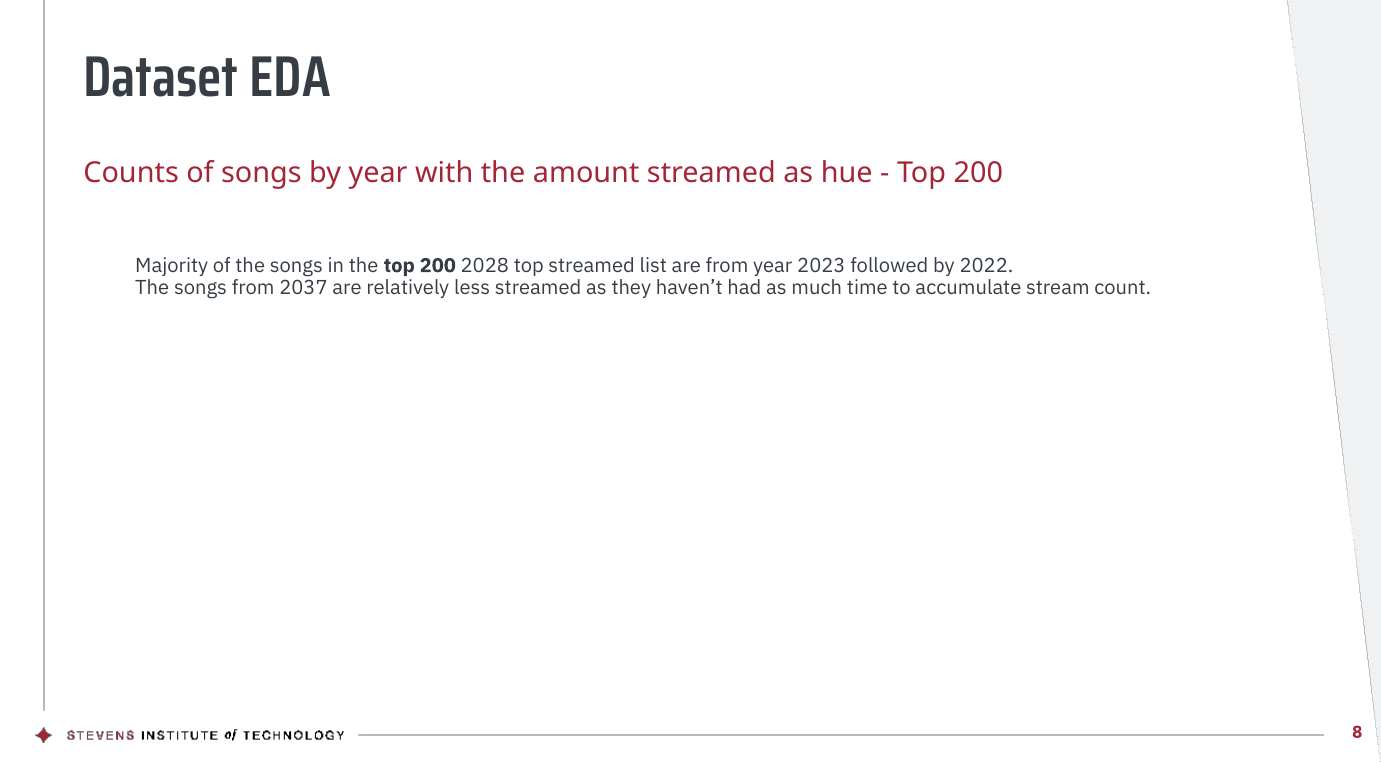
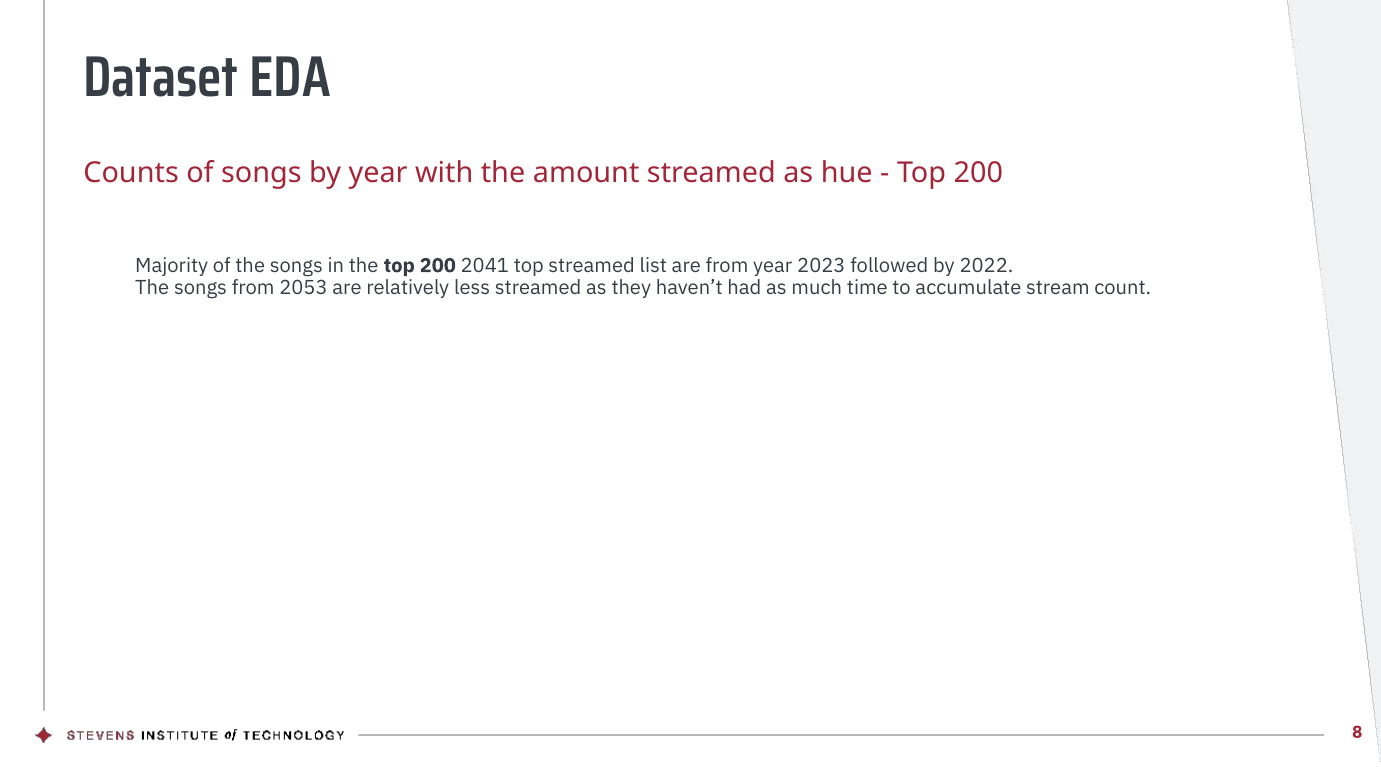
2028: 2028 -> 2041
2037: 2037 -> 2053
